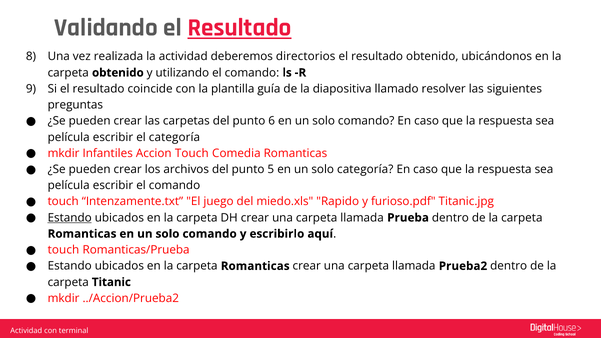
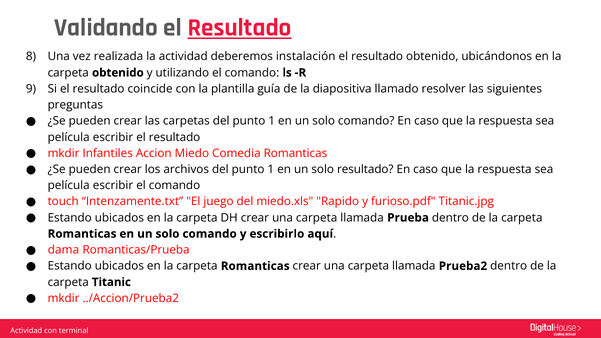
directorios: directorios -> instalación
carpetas del punto 6: 6 -> 1
escribir el categoría: categoría -> resultado
Accion Touch: Touch -> Miedo
archivos del punto 5: 5 -> 1
solo categoría: categoría -> resultado
Estando at (70, 218) underline: present -> none
touch at (63, 250): touch -> dama
